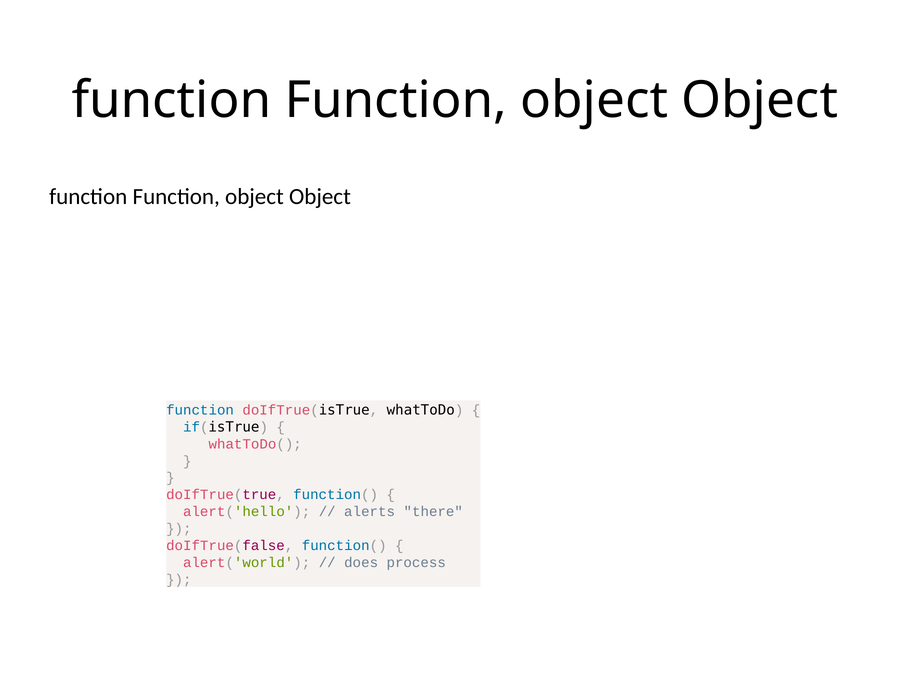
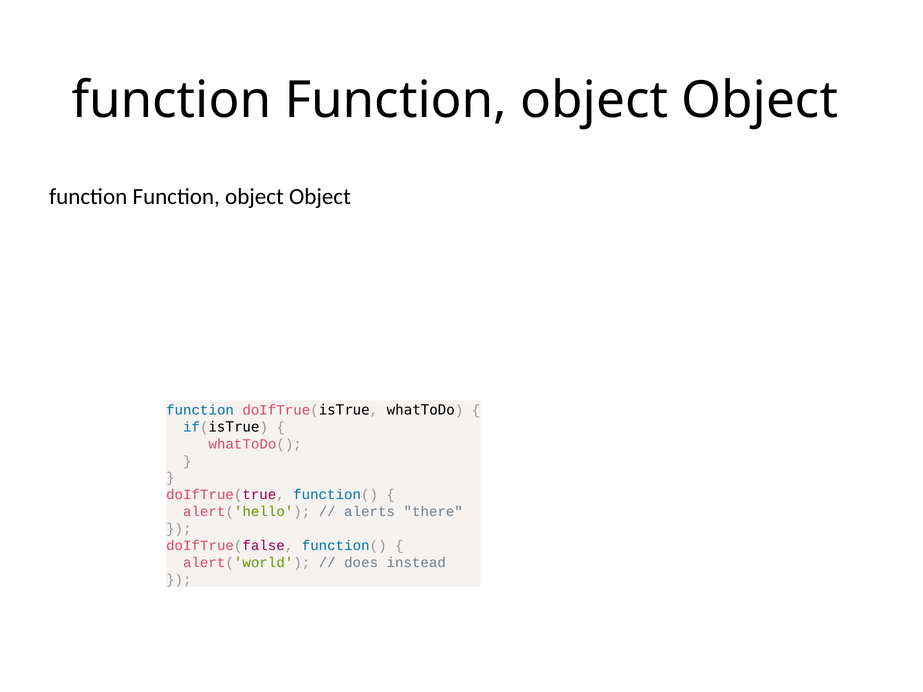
process: process -> instead
